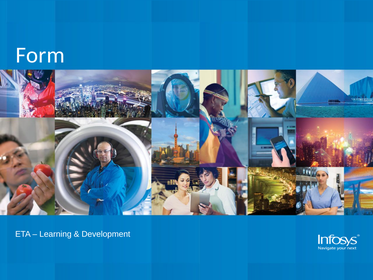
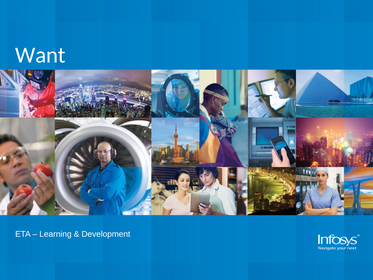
Form: Form -> Want
